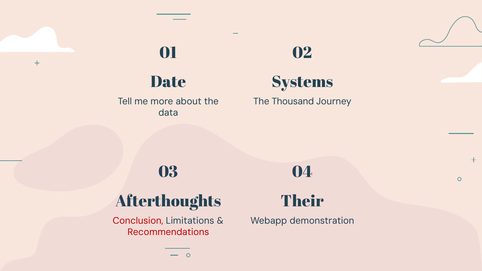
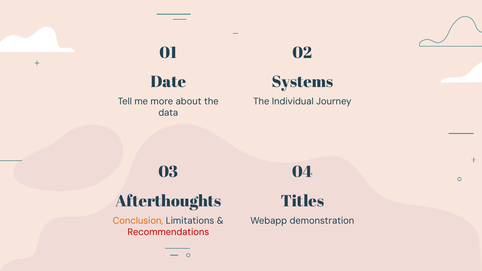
Thousand: Thousand -> Individual
Their: Their -> Titles
Conclusion colour: red -> orange
